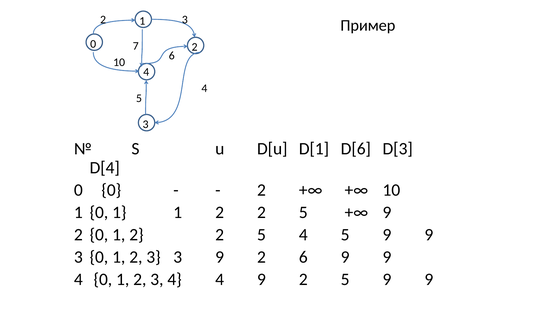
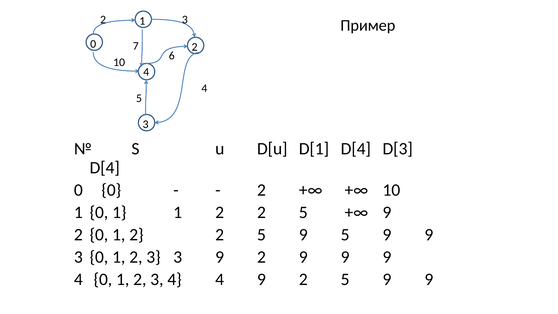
D[1 D[6: D[6 -> D[4
2 2 5 4: 4 -> 9
2 6: 6 -> 9
